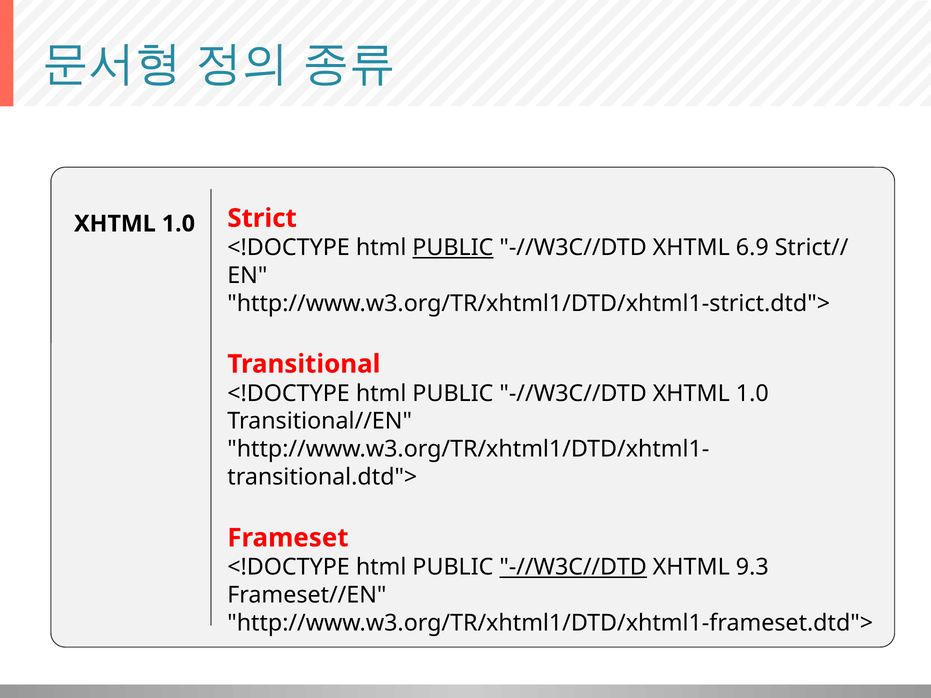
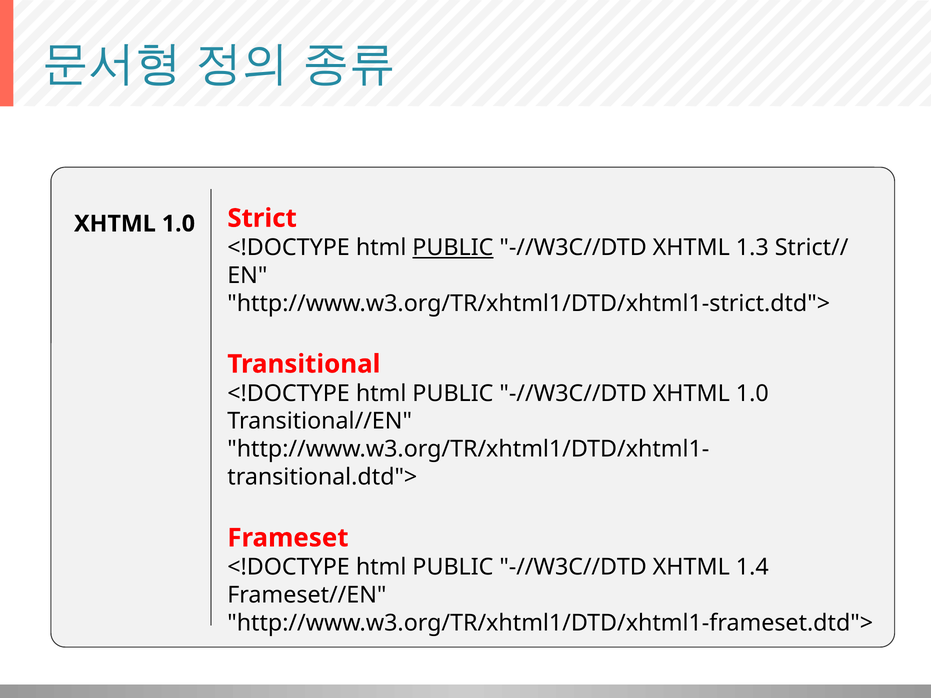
6.9: 6.9 -> 1.3
-//W3C//DTD at (573, 567) underline: present -> none
9.3: 9.3 -> 1.4
